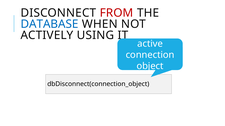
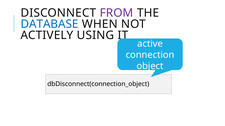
FROM colour: red -> purple
